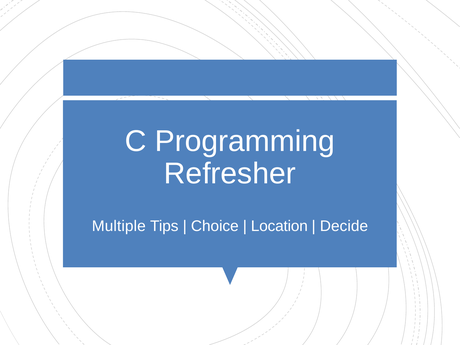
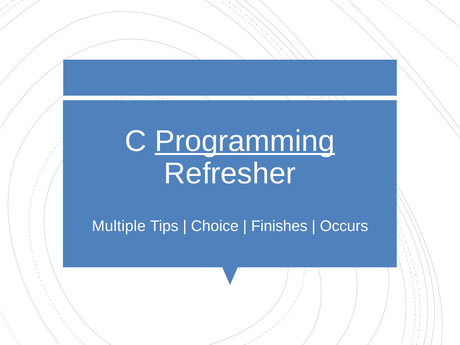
Programming underline: none -> present
Location: Location -> Finishes
Decide: Decide -> Occurs
